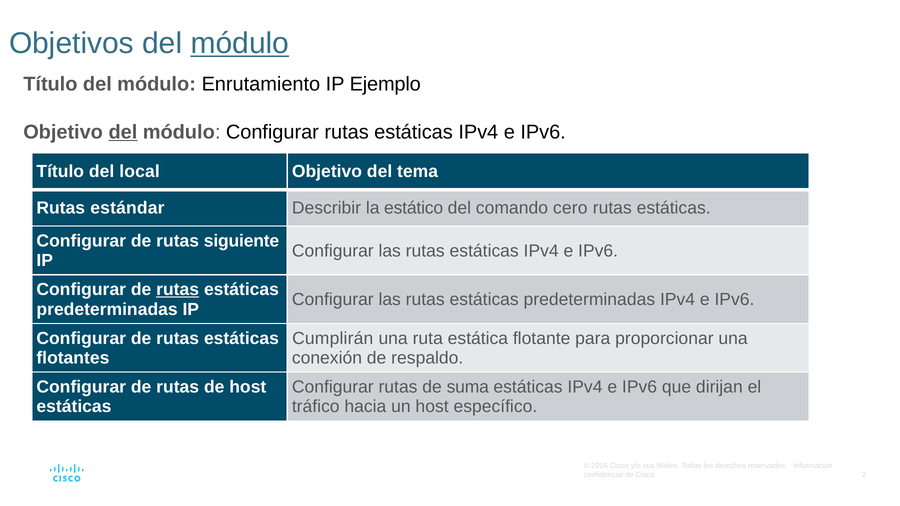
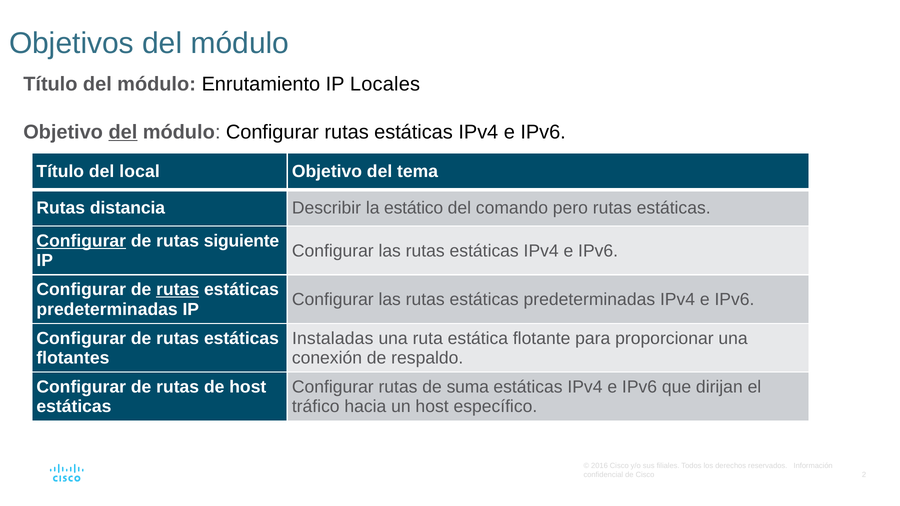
módulo at (240, 43) underline: present -> none
Ejemplo: Ejemplo -> Locales
estándar: estándar -> distancia
cero: cero -> pero
Configurar at (81, 241) underline: none -> present
Cumplirán: Cumplirán -> Instaladas
